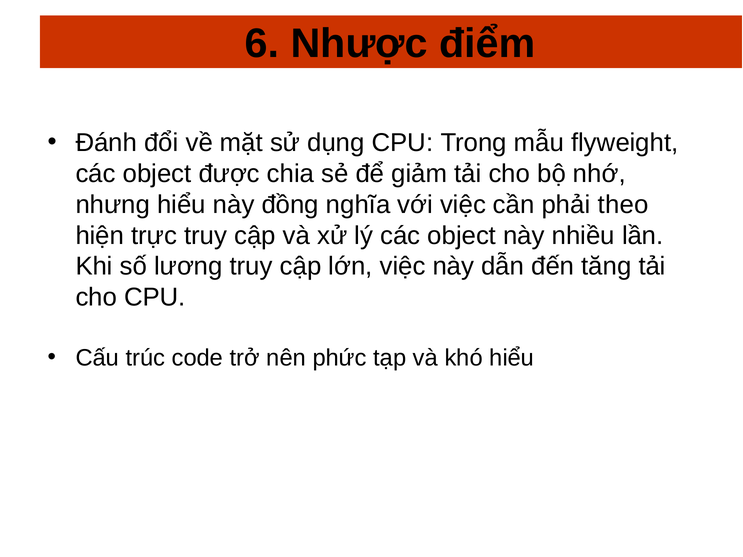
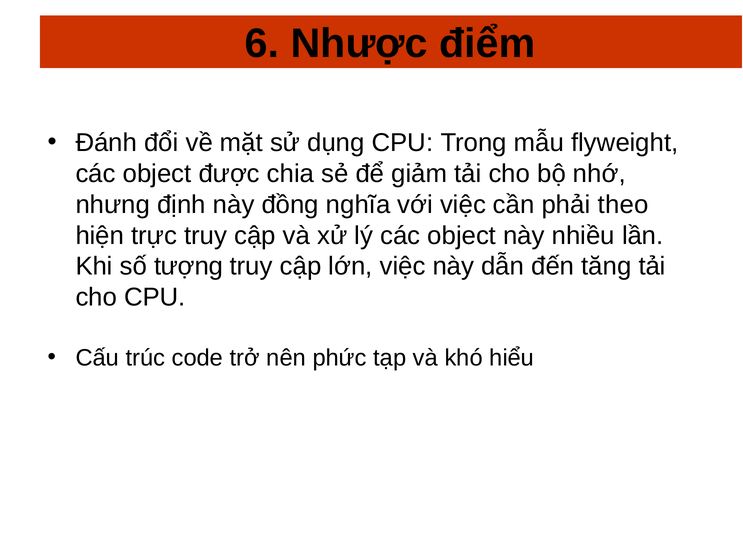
nhưng hiểu: hiểu -> định
lương: lương -> tượng
